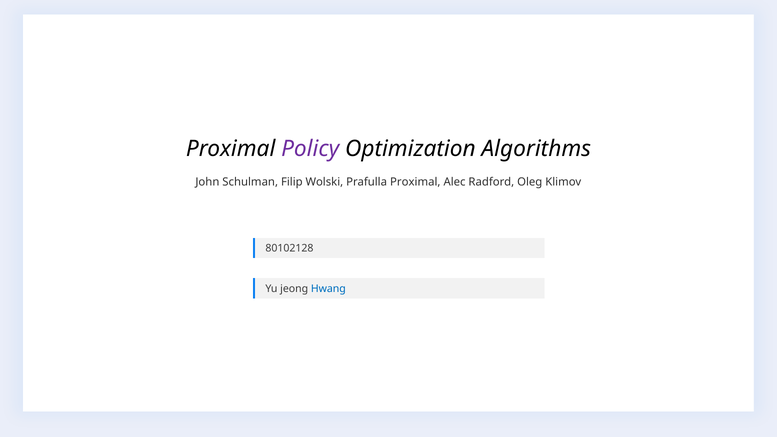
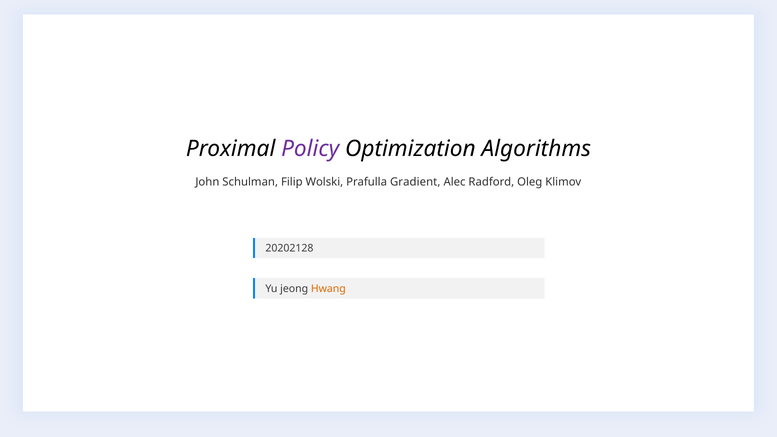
Prafulla Proximal: Proximal -> Gradient
80102128: 80102128 -> 20202128
Hwang colour: blue -> orange
